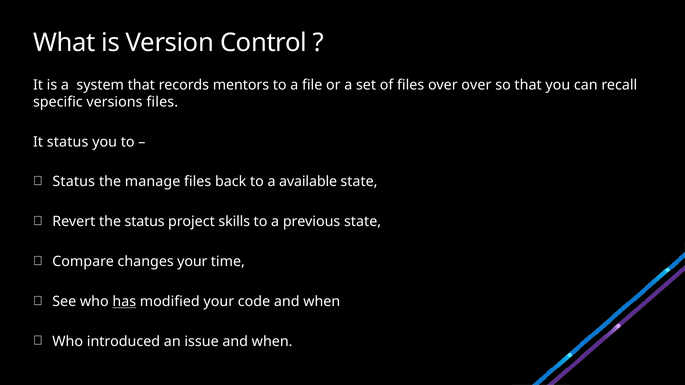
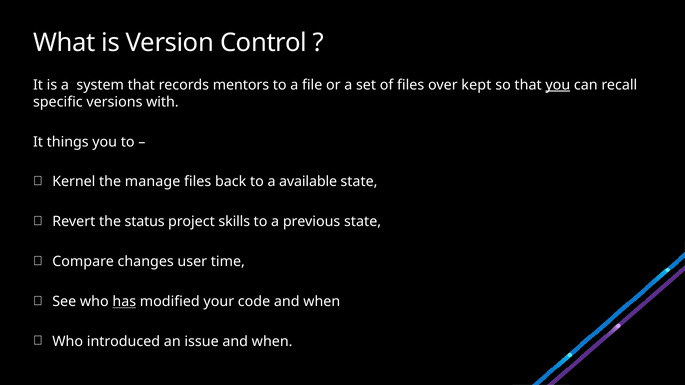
over over: over -> kept
you at (558, 85) underline: none -> present
versions files: files -> with
It status: status -> things
Status at (74, 182): Status -> Kernel
changes your: your -> user
